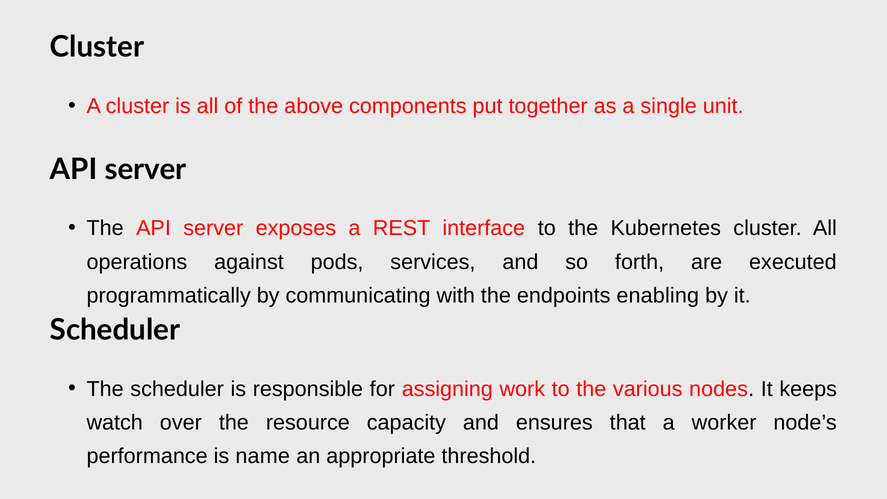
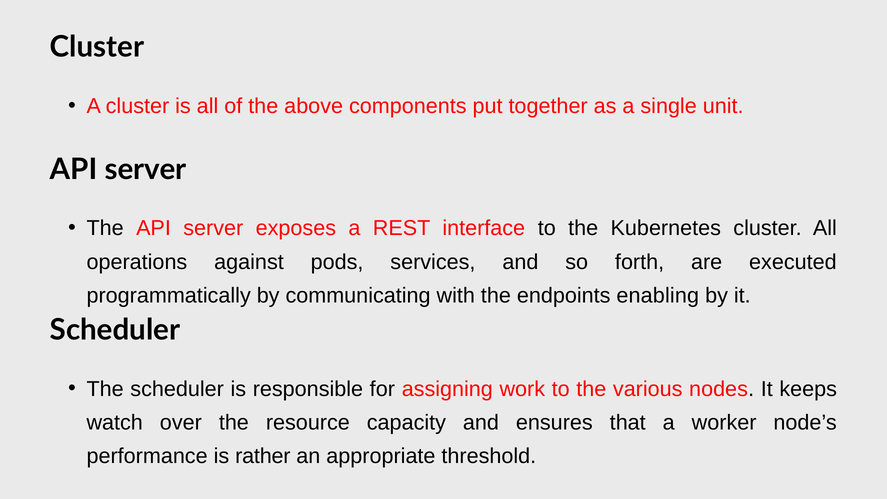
name: name -> rather
